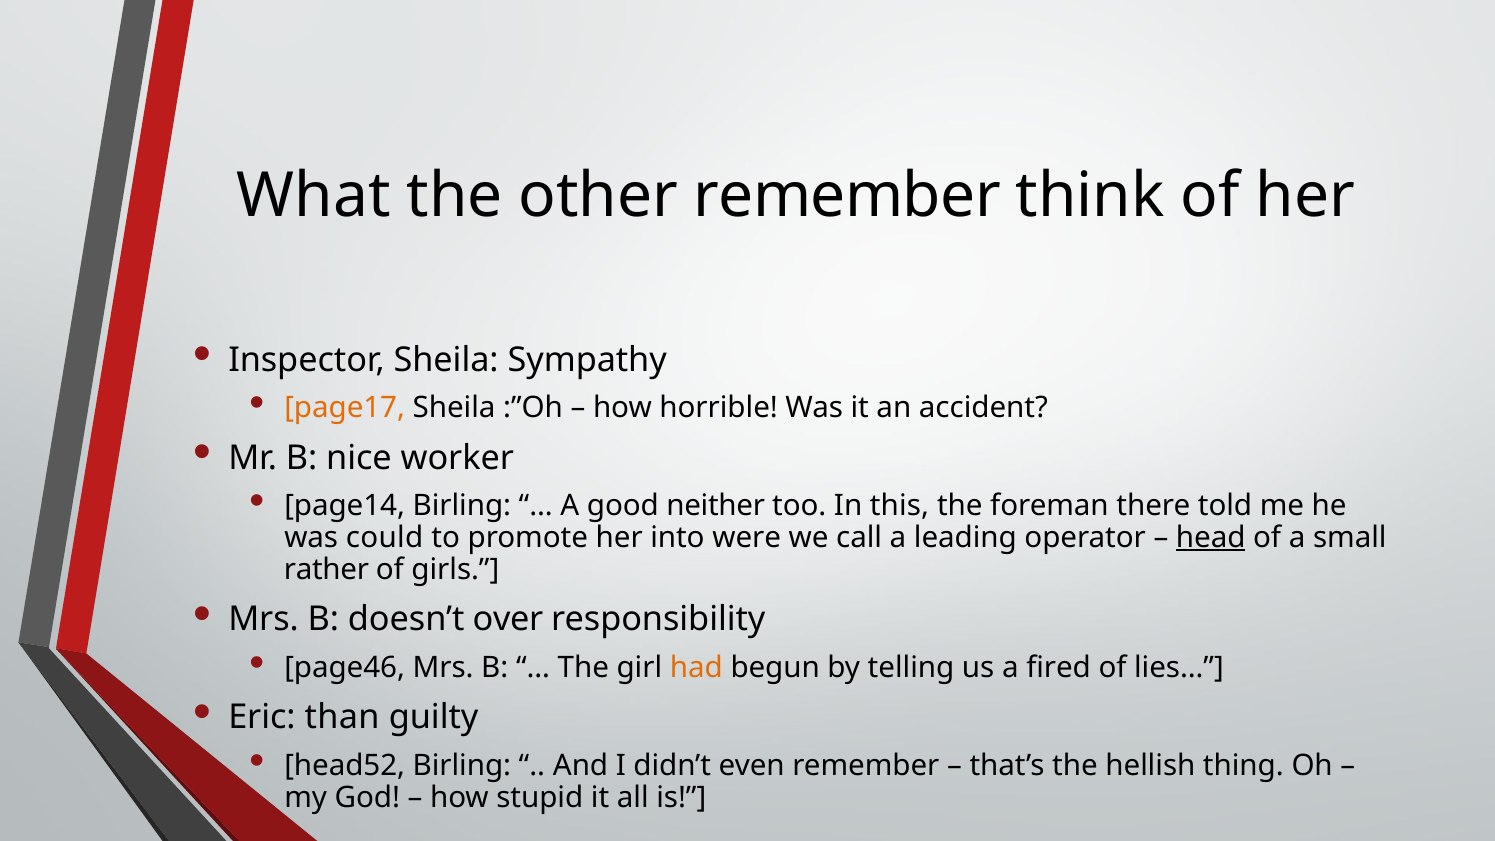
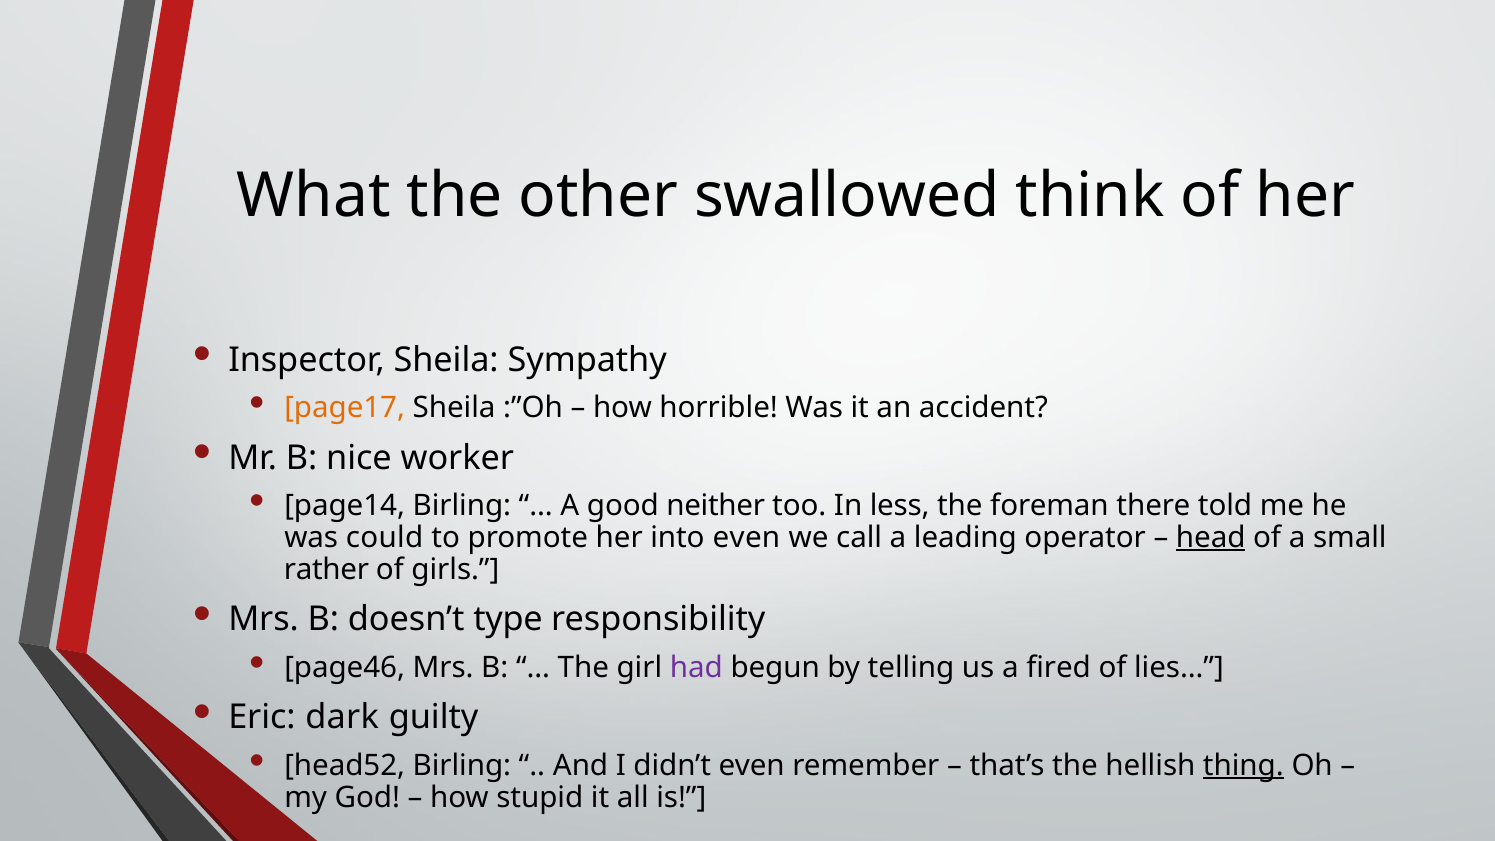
other remember: remember -> swallowed
this: this -> less
into were: were -> even
over: over -> type
had colour: orange -> purple
than: than -> dark
thing underline: none -> present
